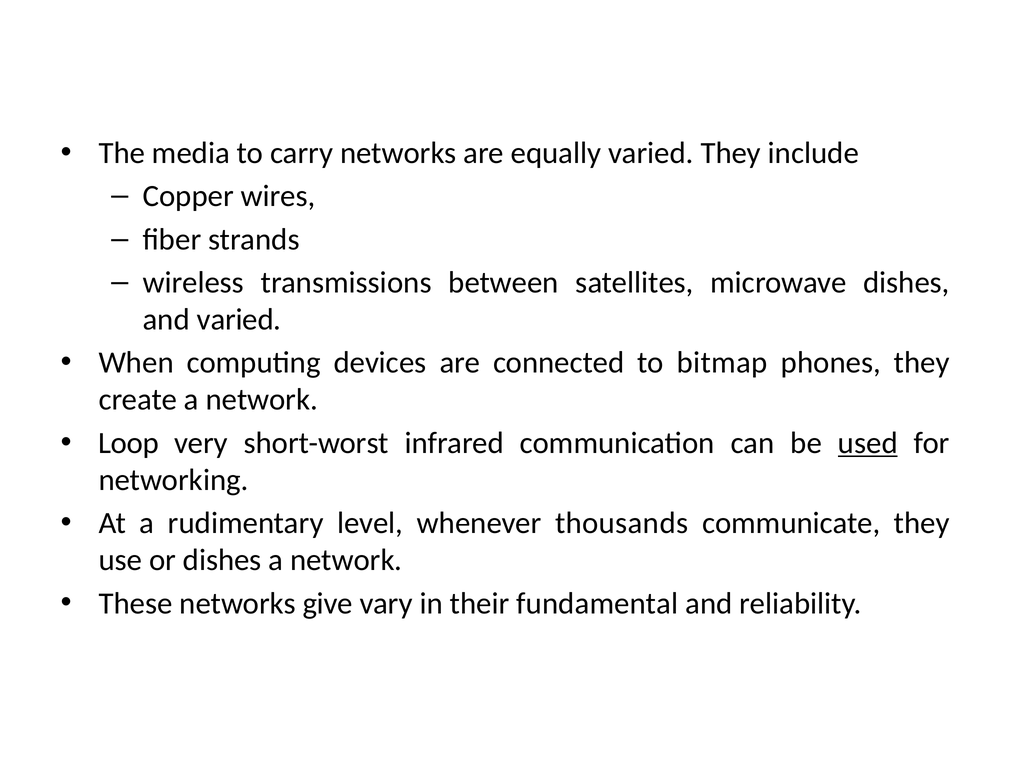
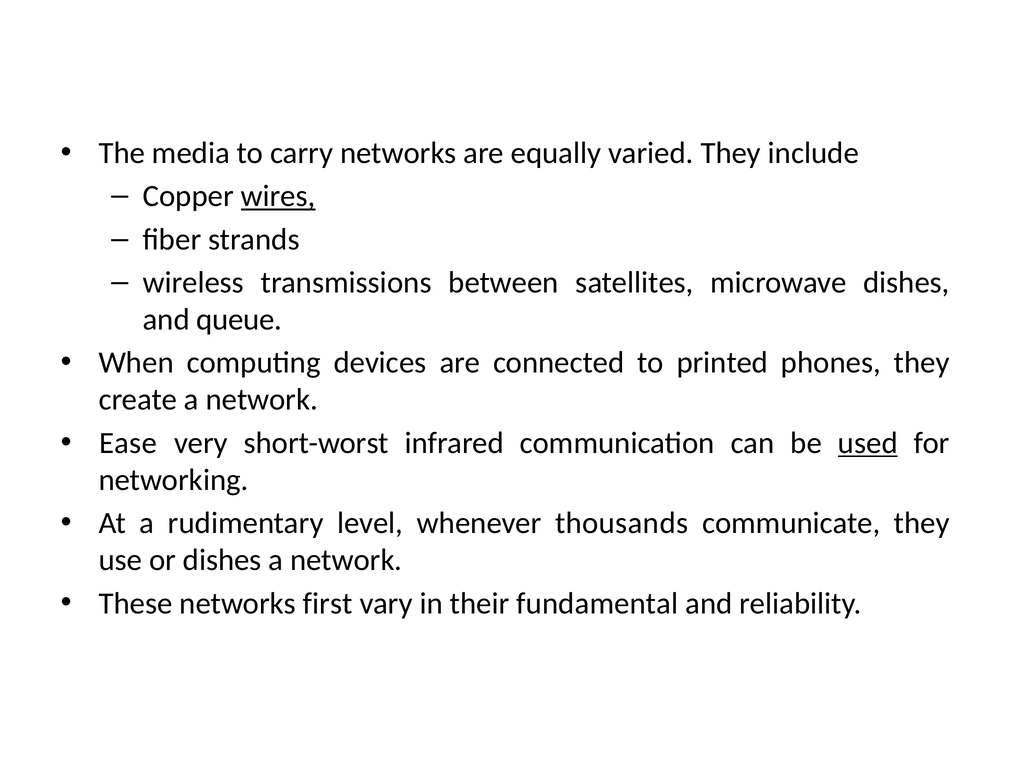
wires underline: none -> present
and varied: varied -> queue
bitmap: bitmap -> printed
Loop: Loop -> Ease
give: give -> first
